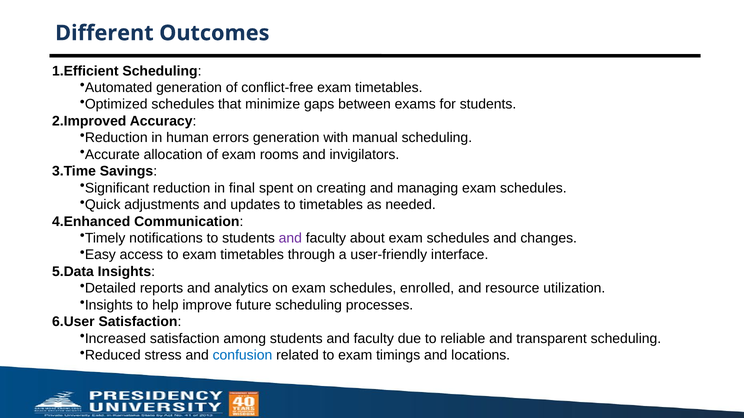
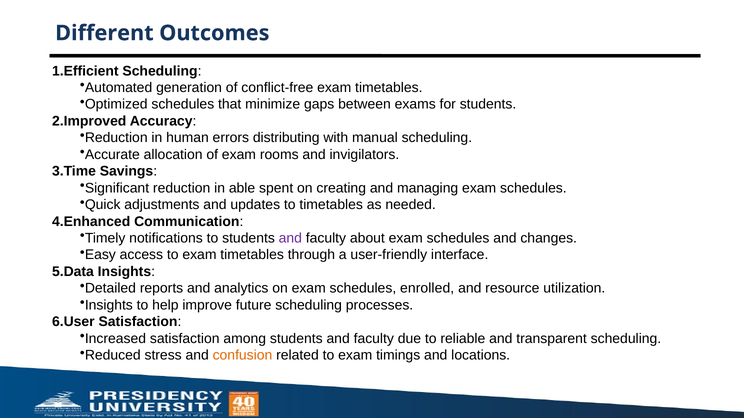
errors generation: generation -> distributing
final: final -> able
confusion colour: blue -> orange
